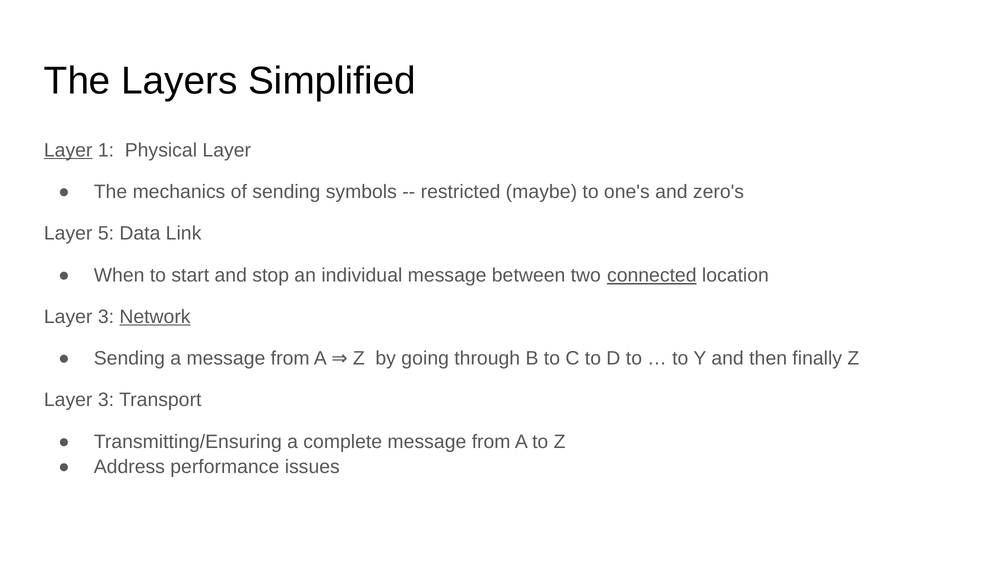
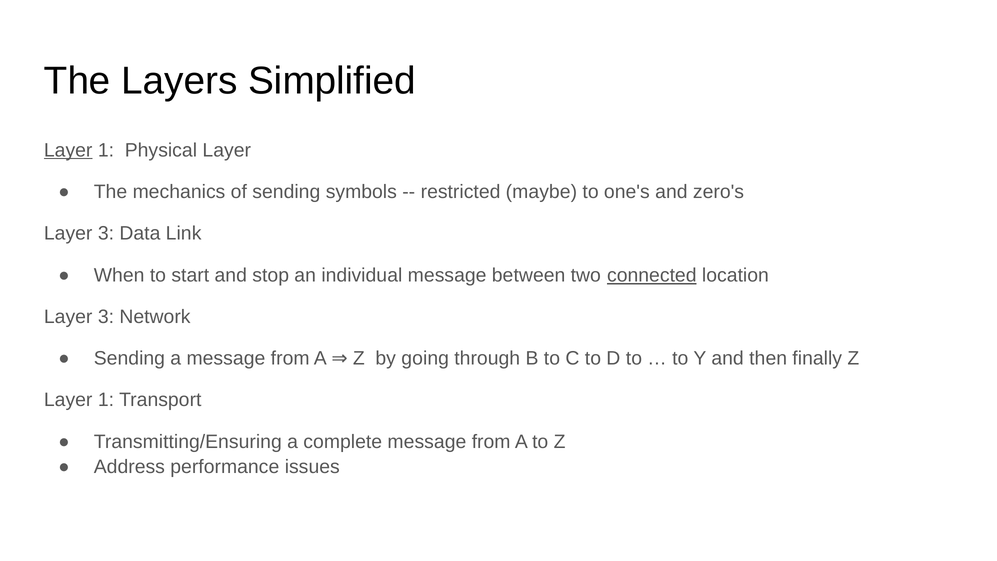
5 at (106, 233): 5 -> 3
Network underline: present -> none
3 at (106, 400): 3 -> 1
